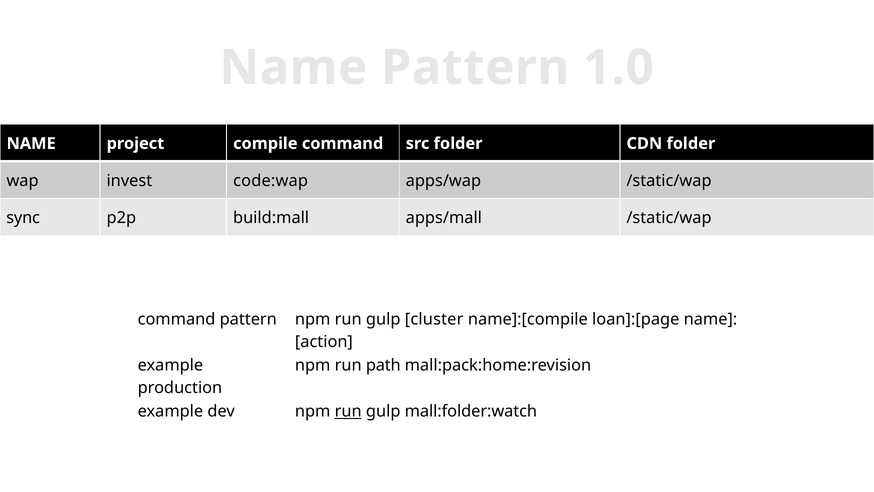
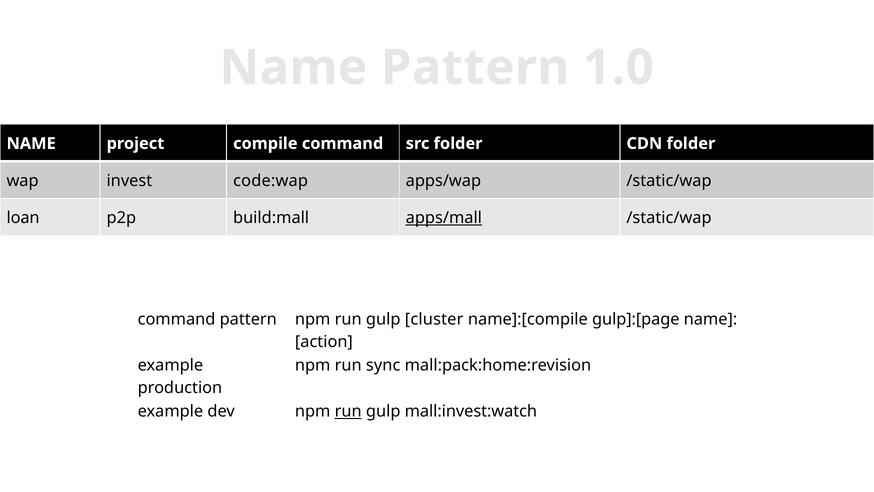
sync: sync -> loan
apps/mall underline: none -> present
loan]:[page: loan]:[page -> gulp]:[page
path: path -> sync
mall:folder:watch: mall:folder:watch -> mall:invest:watch
